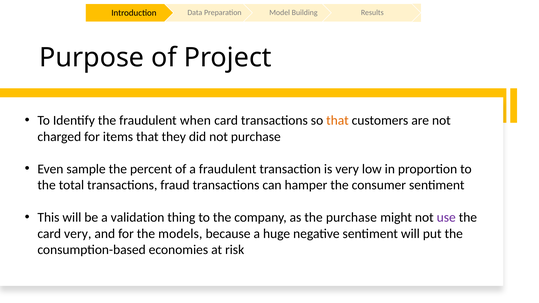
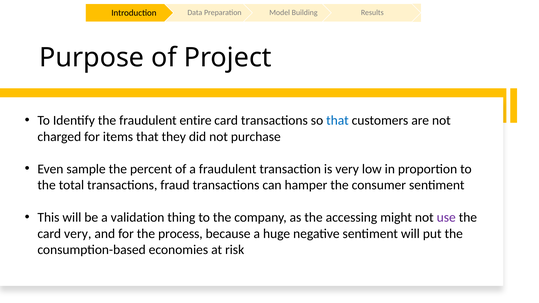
when: when -> entire
that at (337, 121) colour: orange -> blue
the purchase: purchase -> accessing
models: models -> process
